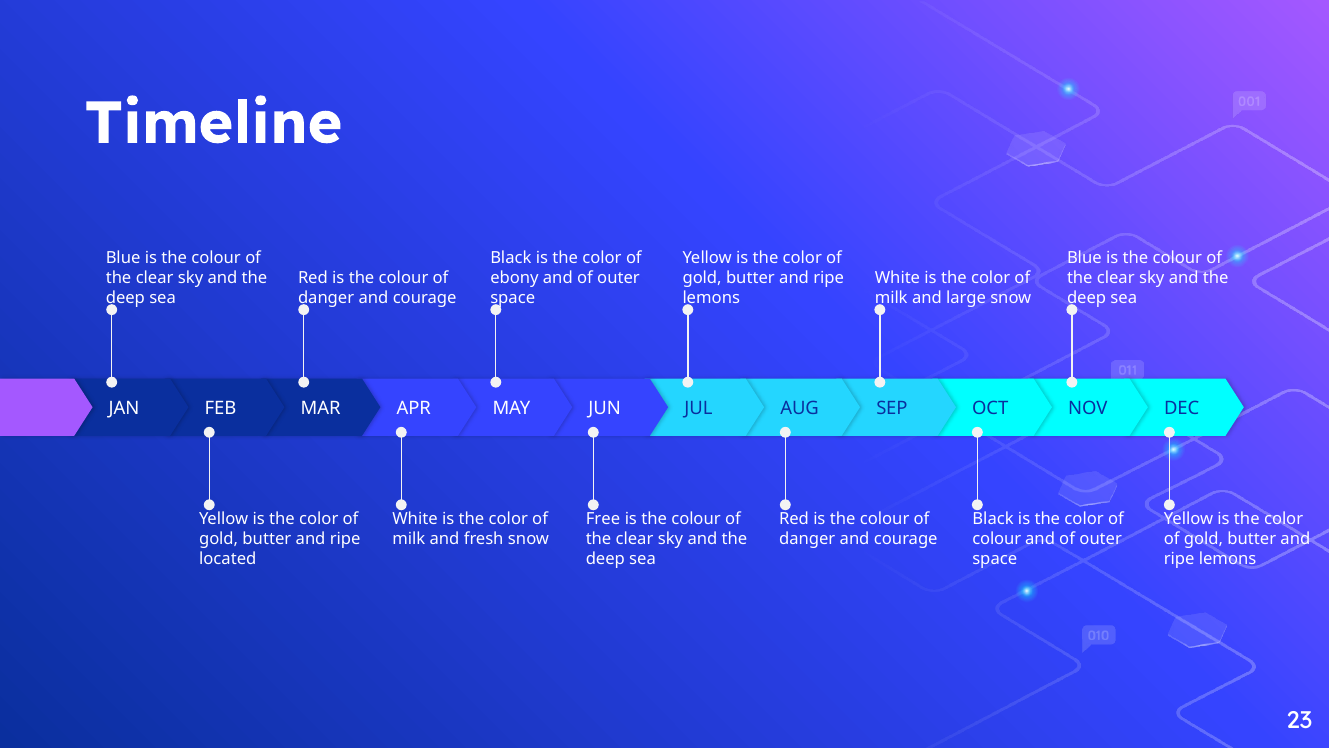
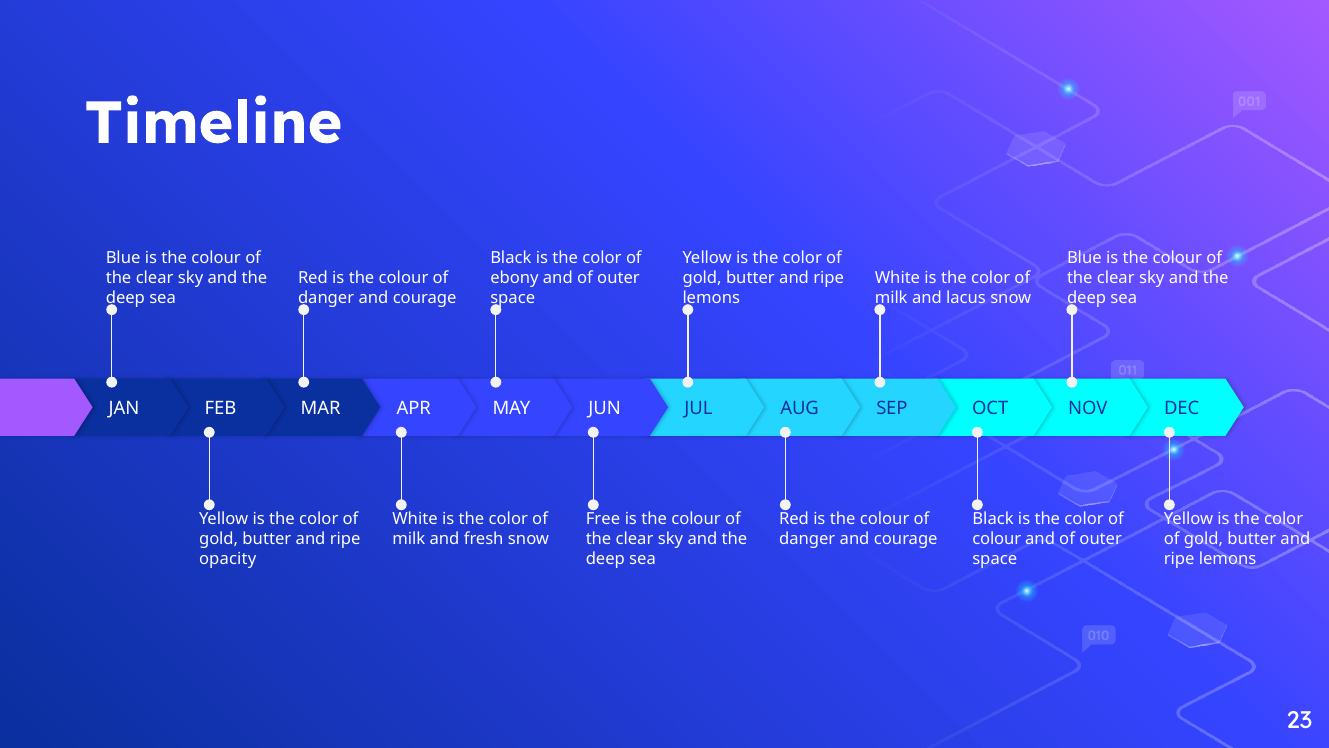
large: large -> lacus
located: located -> opacity
